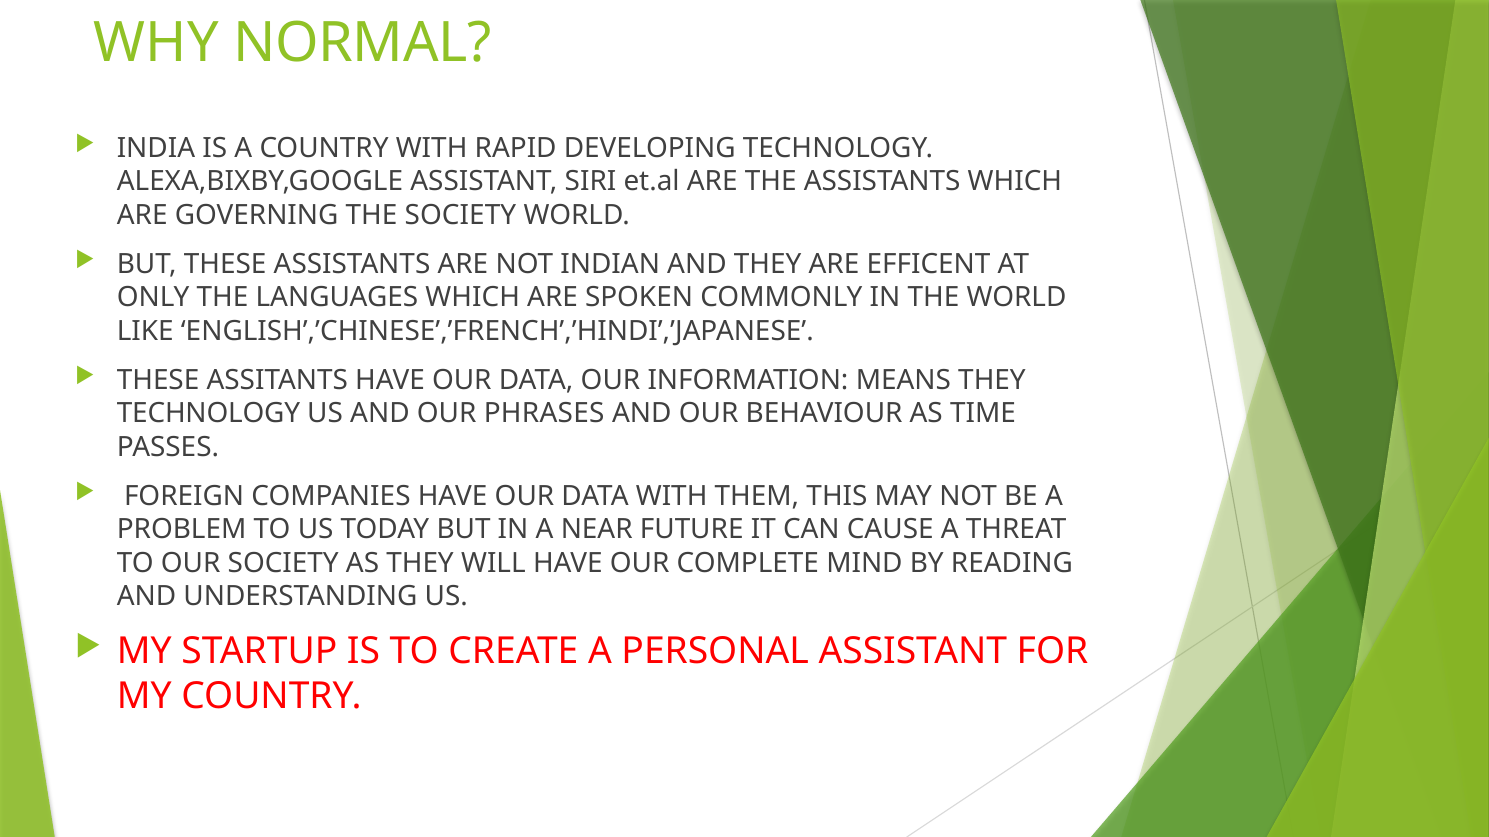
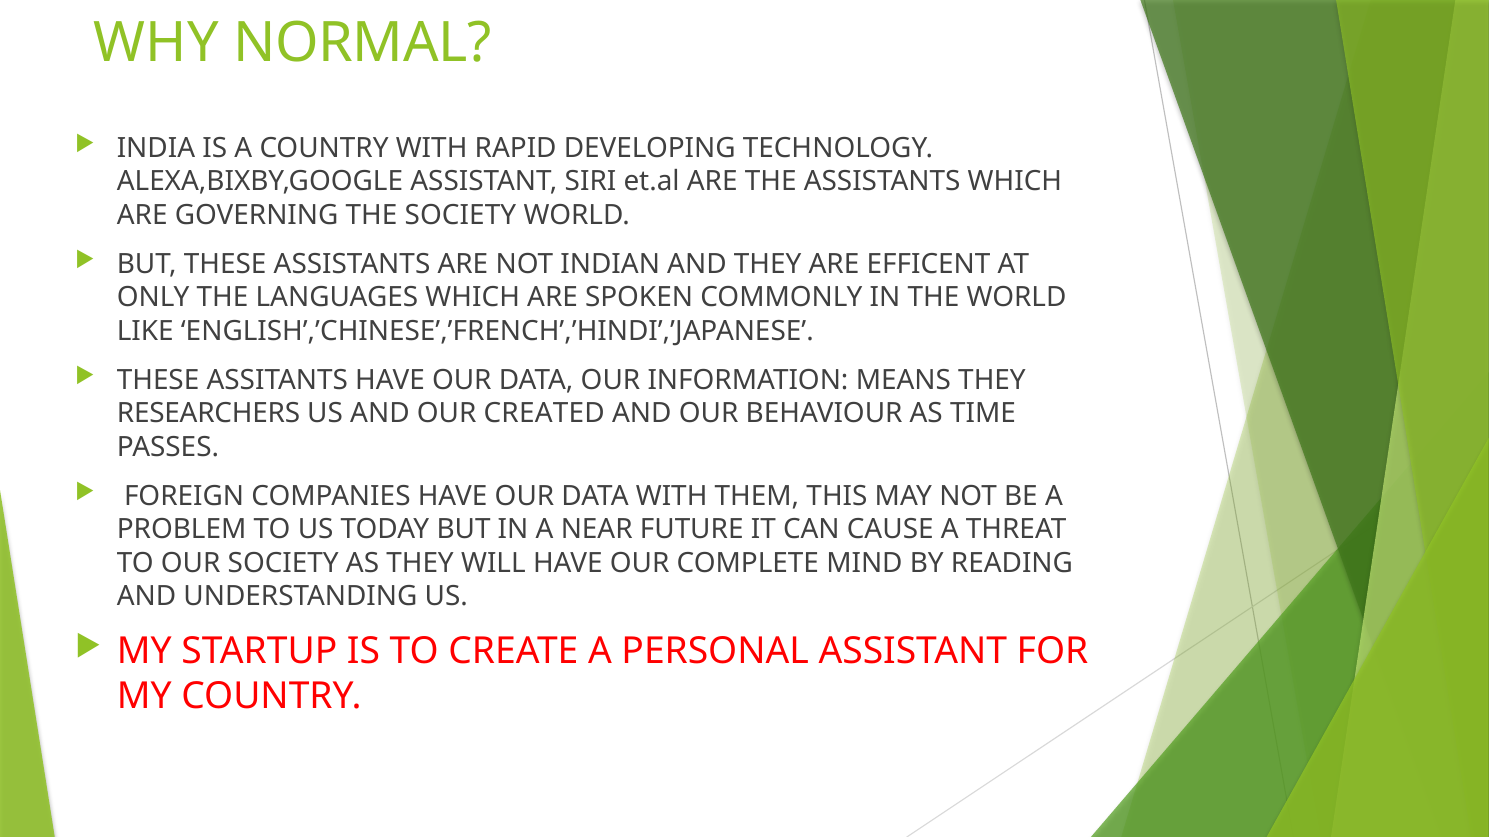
TECHNOLOGY at (208, 414): TECHNOLOGY -> RESEARCHERS
PHRASES: PHRASES -> CREATED
